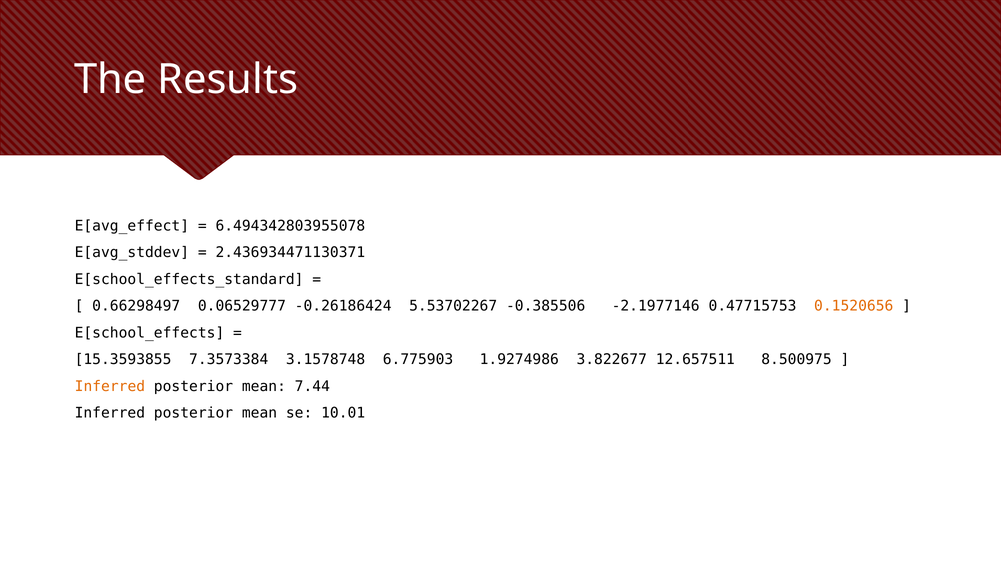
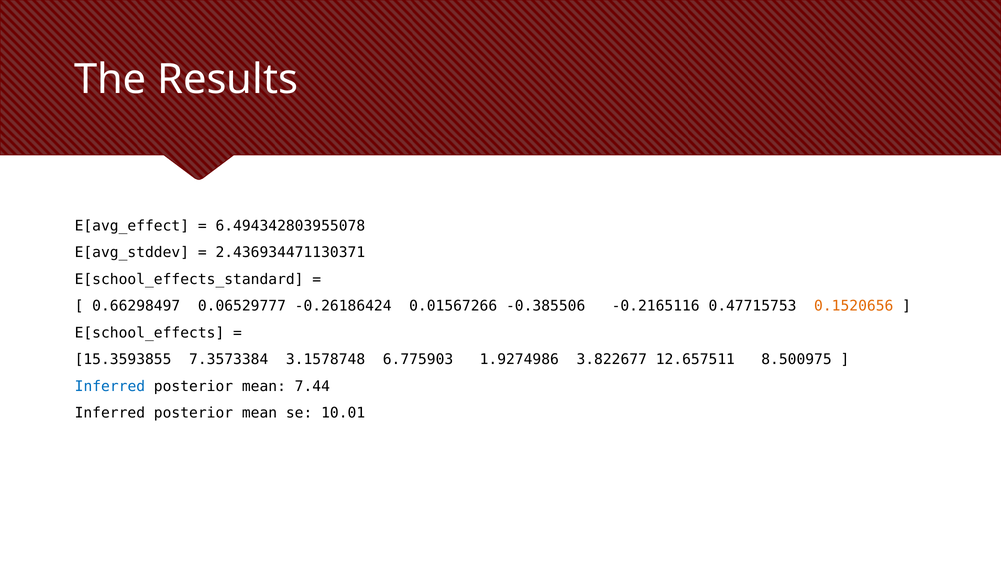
5.53702267: 5.53702267 -> 0.01567266
-2.1977146: -2.1977146 -> -0.2165116
Inferred at (110, 386) colour: orange -> blue
